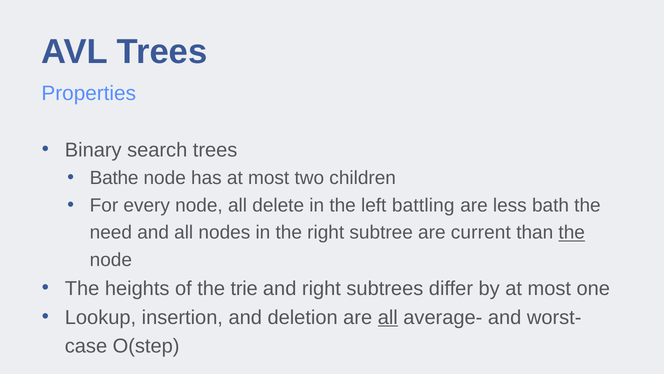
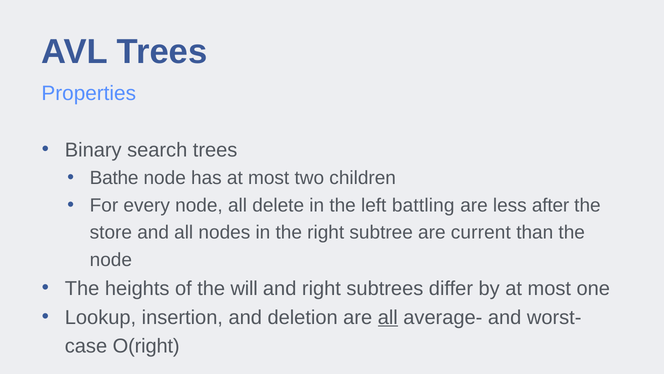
bath: bath -> after
need: need -> store
the at (572, 232) underline: present -> none
trie: trie -> will
O(step: O(step -> O(right
